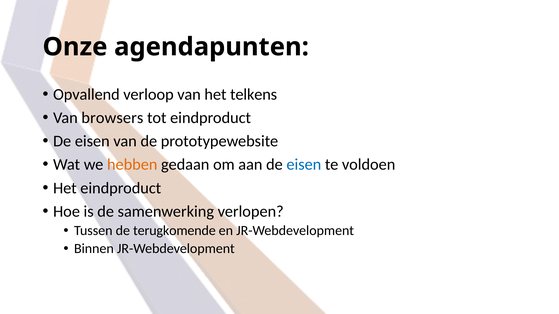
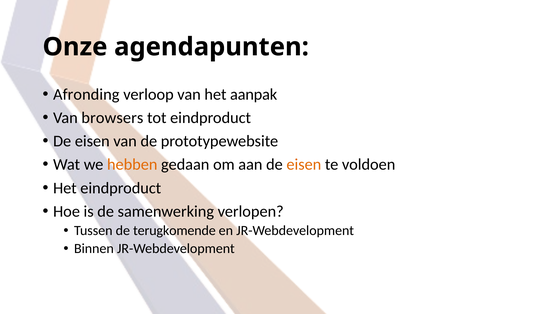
Opvallend: Opvallend -> Afronding
telkens: telkens -> aanpak
eisen at (304, 165) colour: blue -> orange
